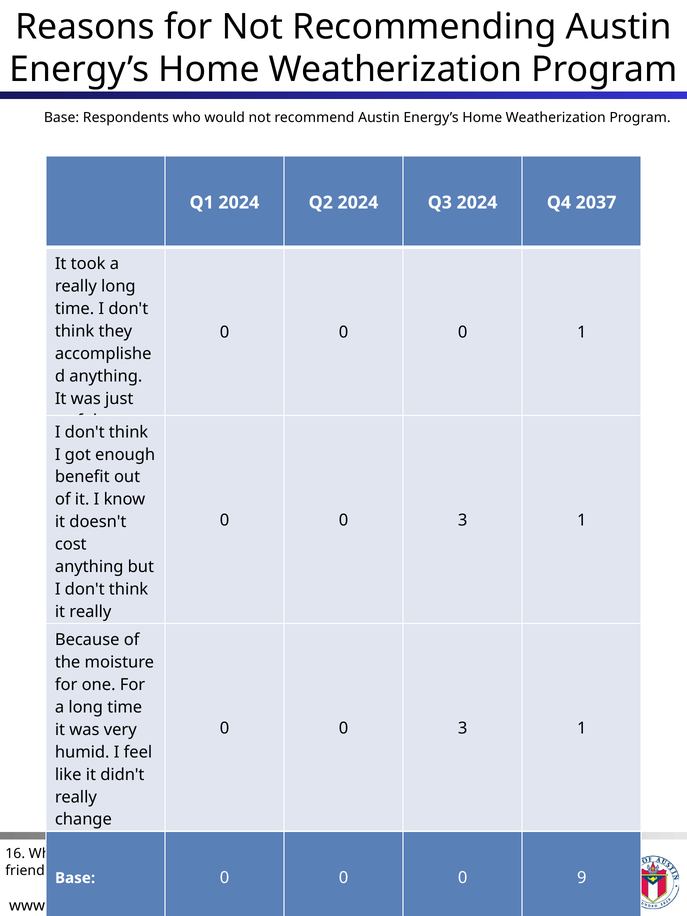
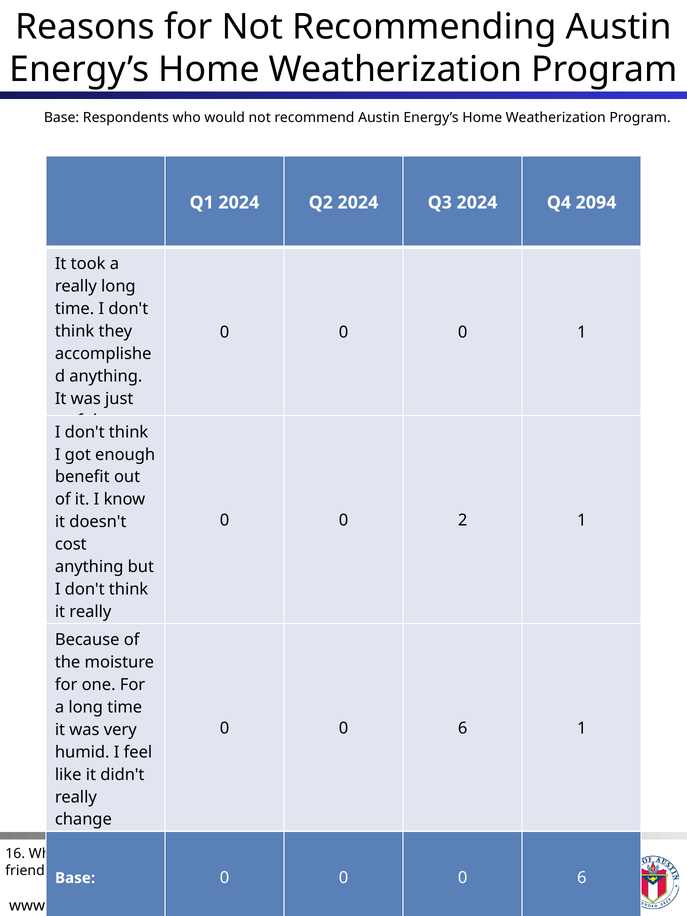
2037: 2037 -> 2094
3 at (463, 520): 3 -> 2
3 at (463, 728): 3 -> 6
0 0 0 9: 9 -> 6
